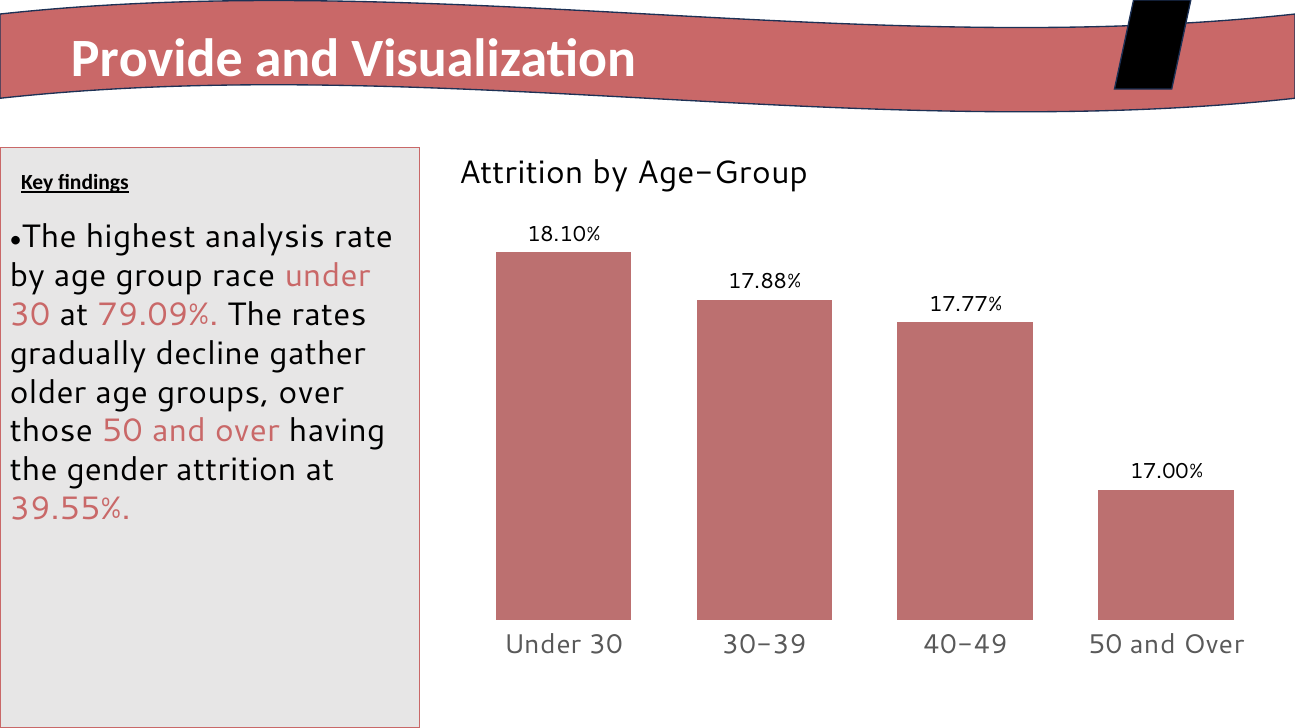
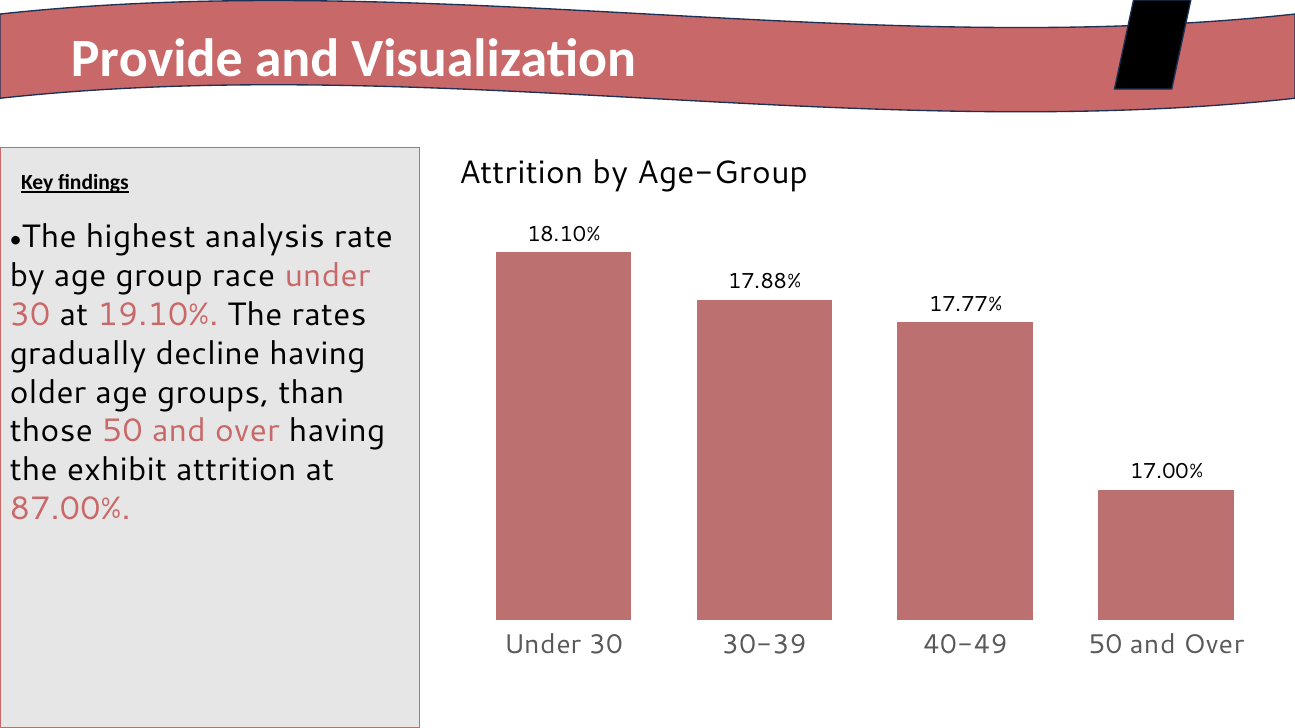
79.09%: 79.09% -> 19.10%
decline gather: gather -> having
groups over: over -> than
gender: gender -> exhibit
39.55%: 39.55% -> 87.00%
